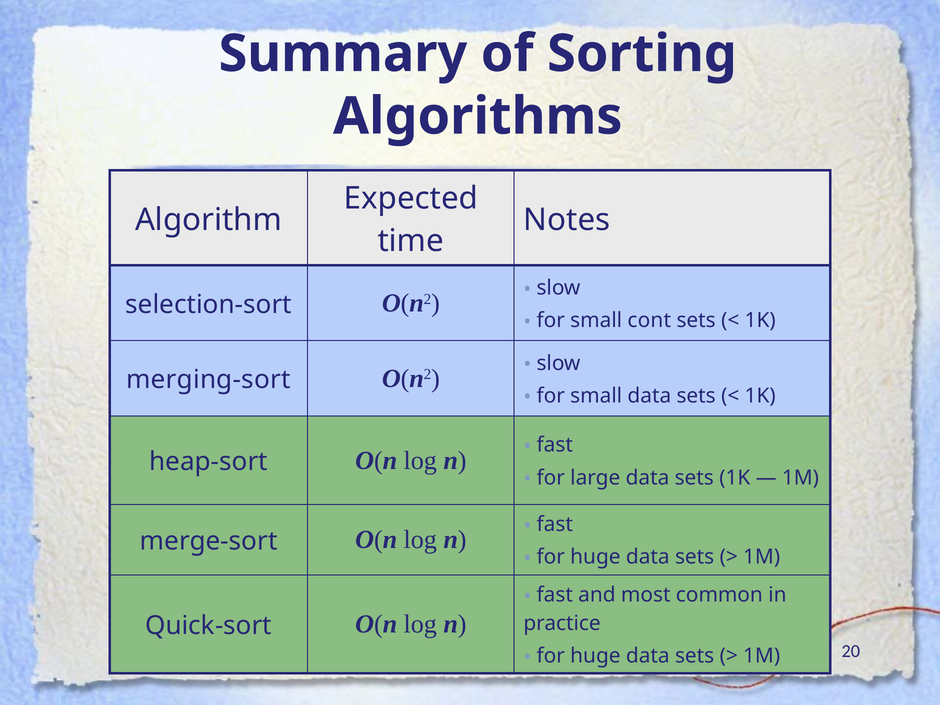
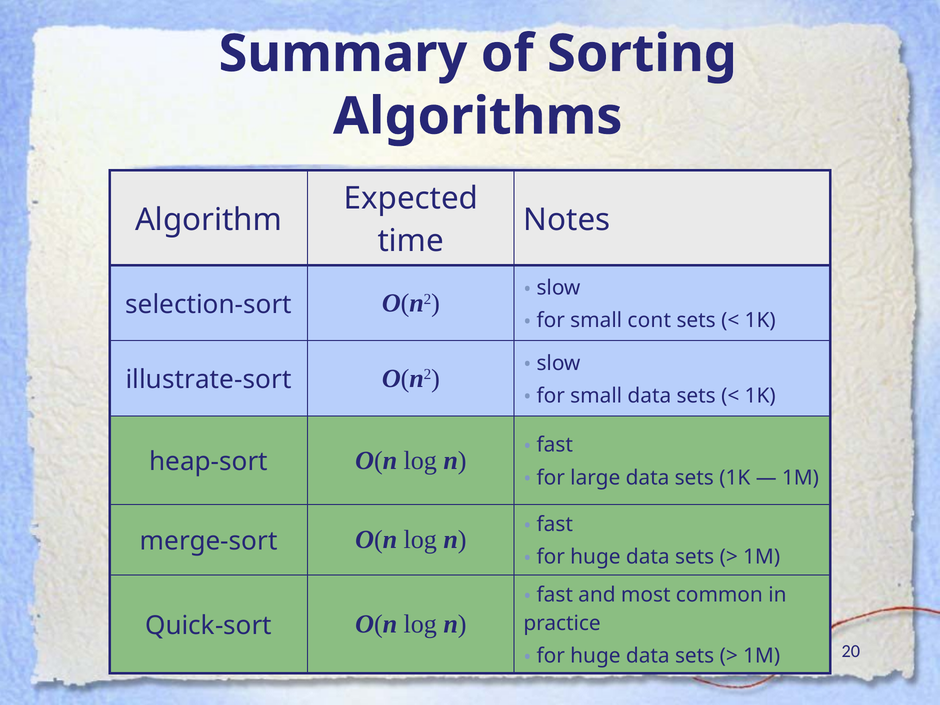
merging-sort: merging-sort -> illustrate-sort
